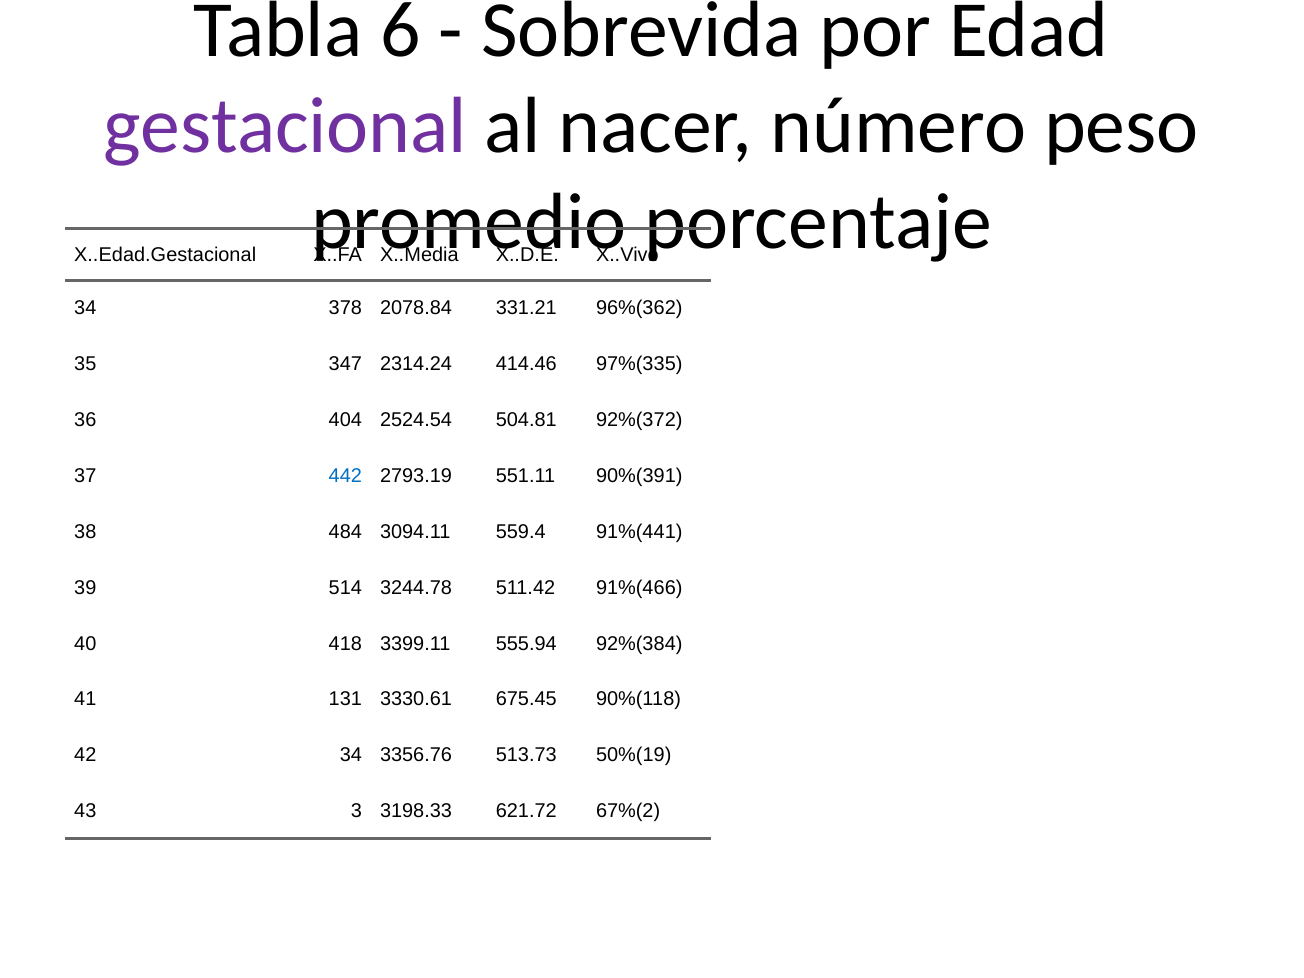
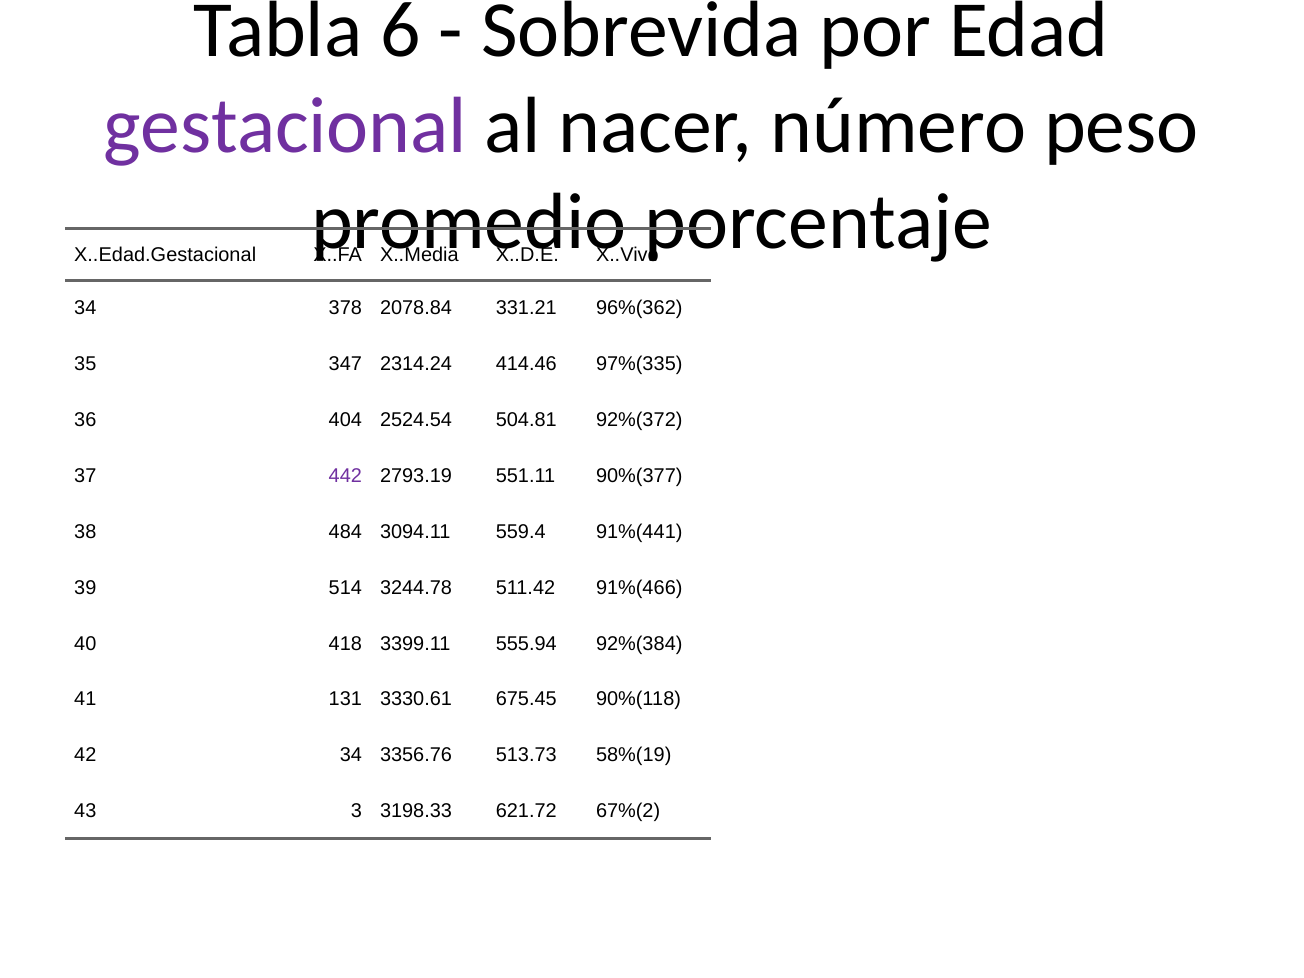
442 colour: blue -> purple
90%(391: 90%(391 -> 90%(377
50%(19: 50%(19 -> 58%(19
